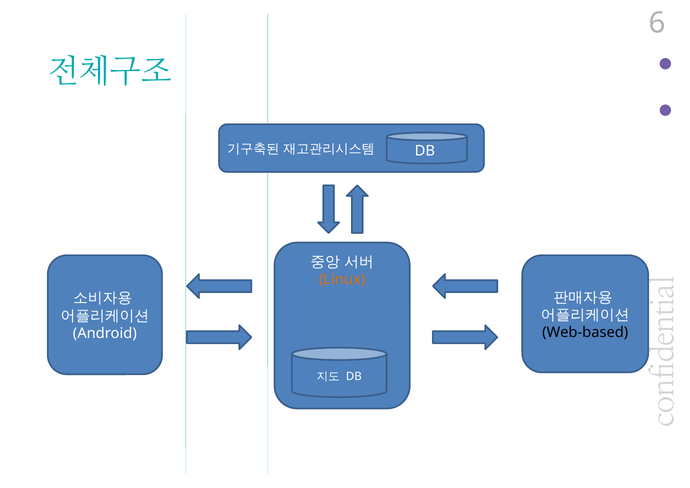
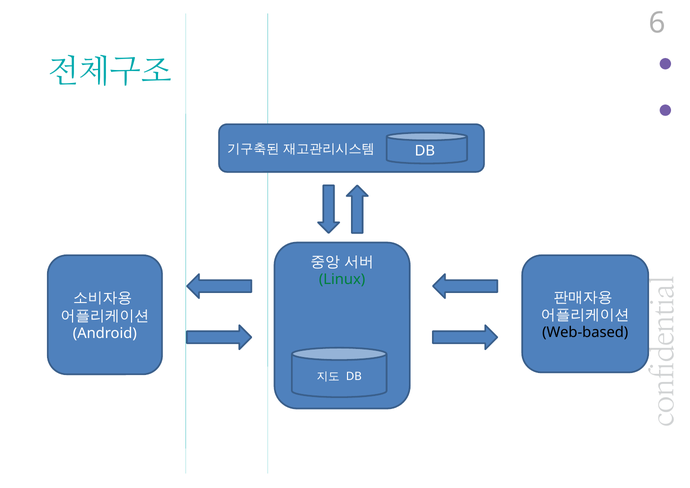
Linux colour: orange -> green
